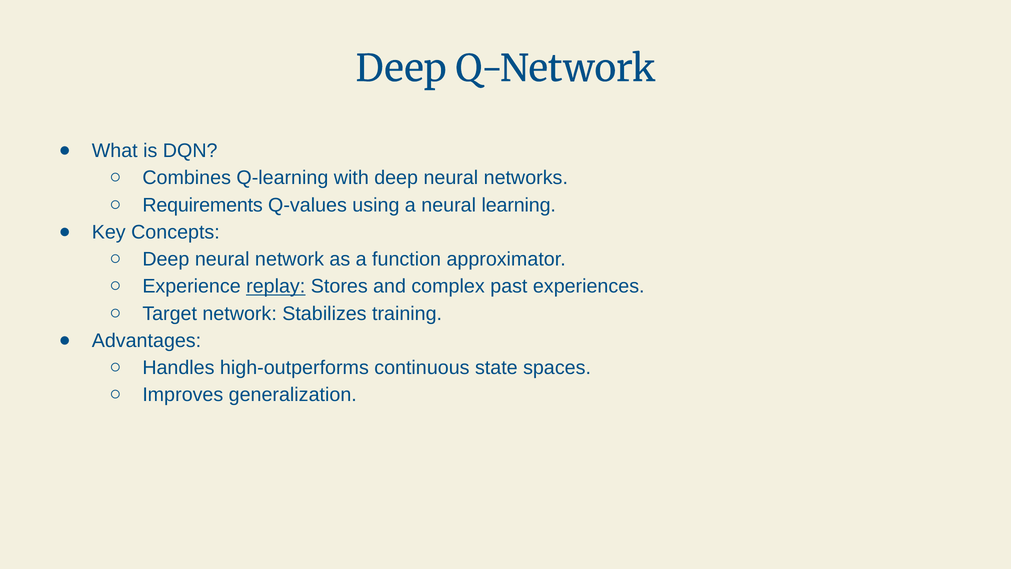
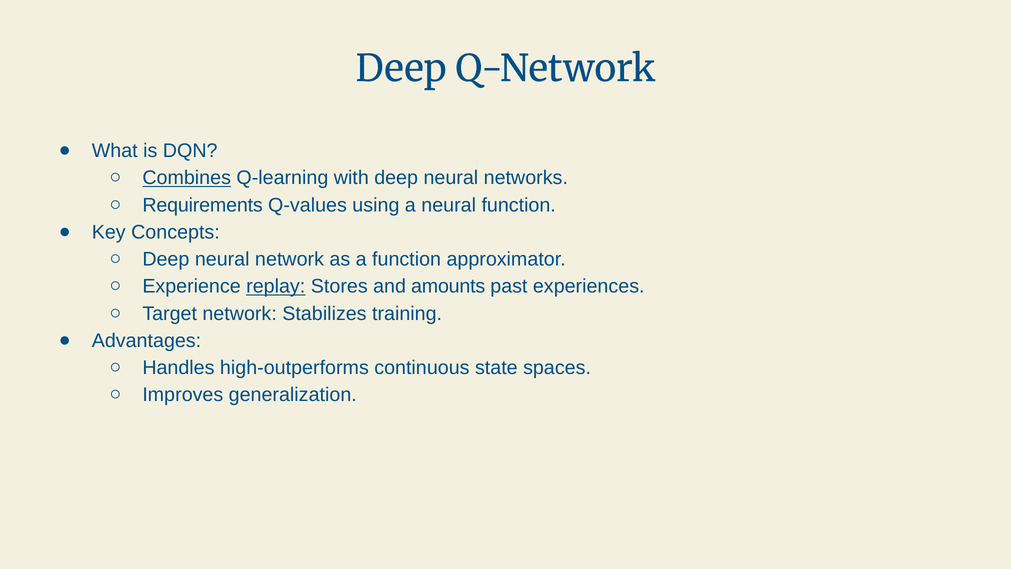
Combines underline: none -> present
neural learning: learning -> function
complex: complex -> amounts
